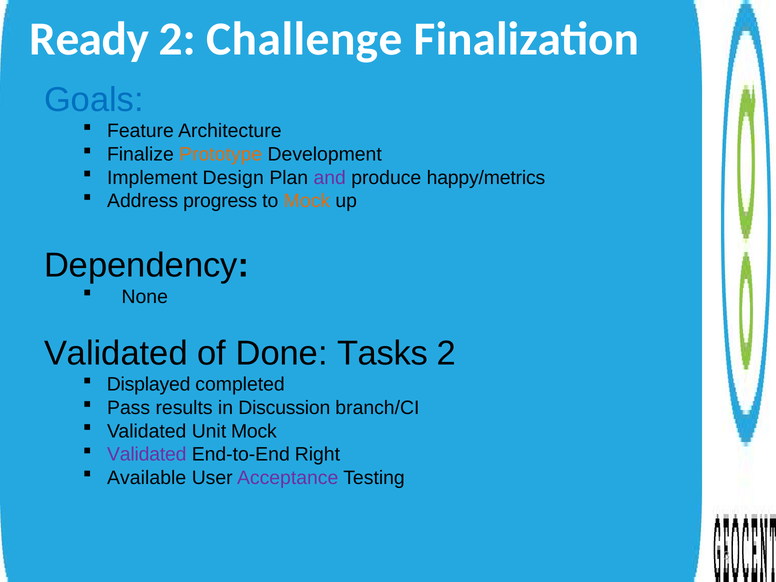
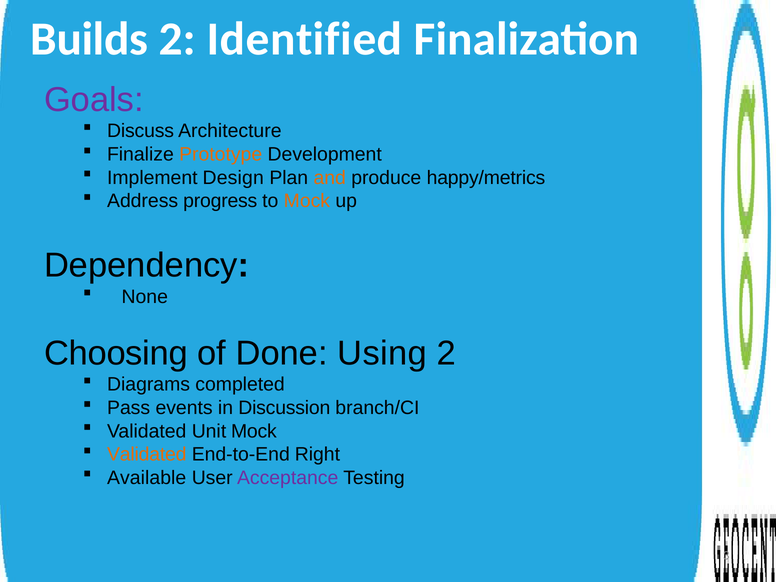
Ready: Ready -> Builds
Challenge: Challenge -> Identified
Goals colour: blue -> purple
Feature: Feature -> Discuss
and colour: purple -> orange
Validated at (116, 353): Validated -> Choosing
Tasks: Tasks -> Using
Displayed: Displayed -> Diagrams
results: results -> events
Validated at (147, 454) colour: purple -> orange
